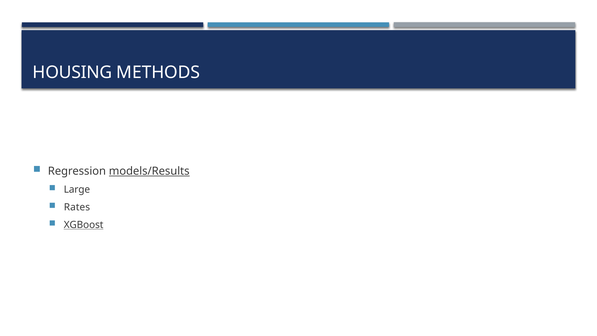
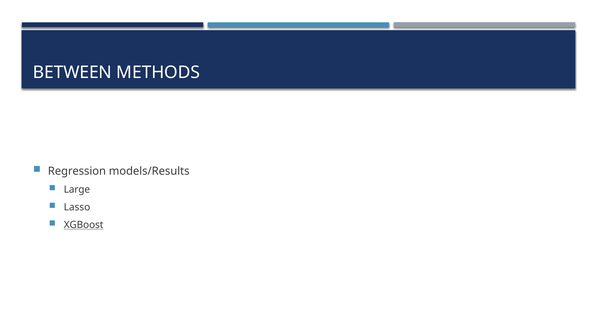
HOUSING: HOUSING -> BETWEEN
models/Results underline: present -> none
Rates: Rates -> Lasso
